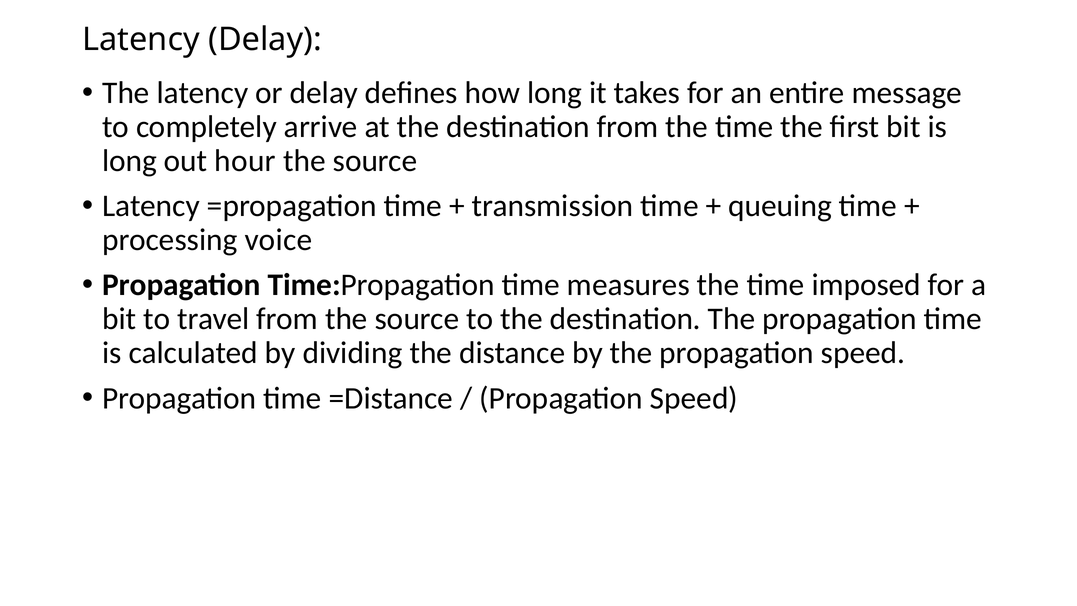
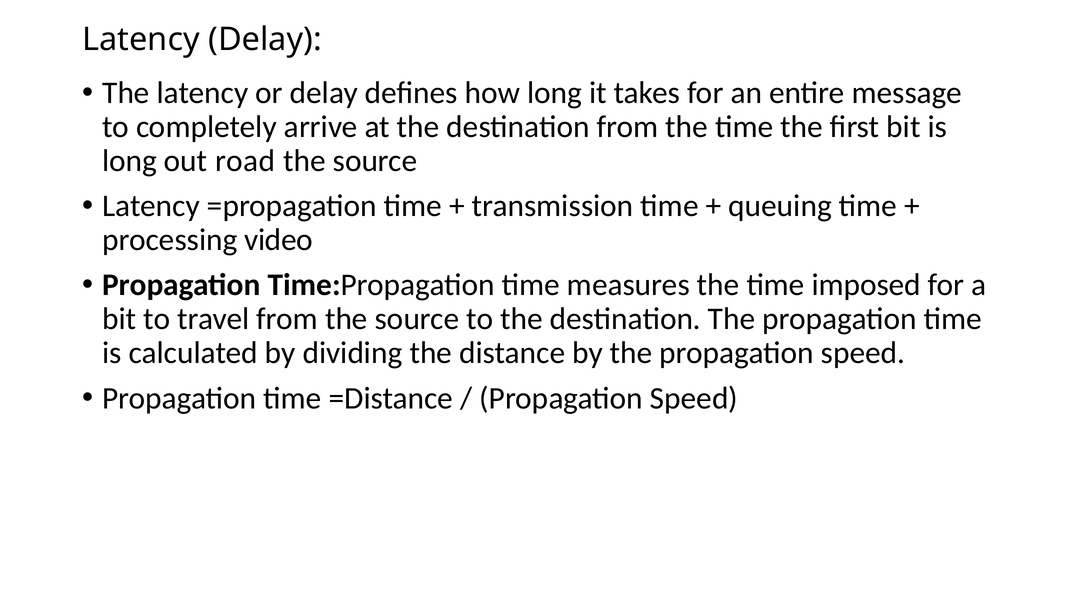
hour: hour -> road
voice: voice -> video
